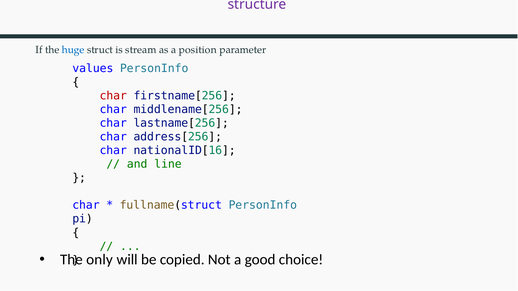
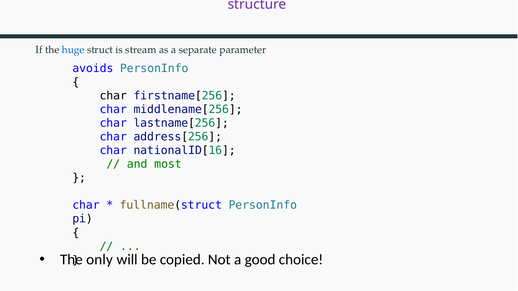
position: position -> separate
values: values -> avoids
char at (113, 96) colour: red -> black
line: line -> most
